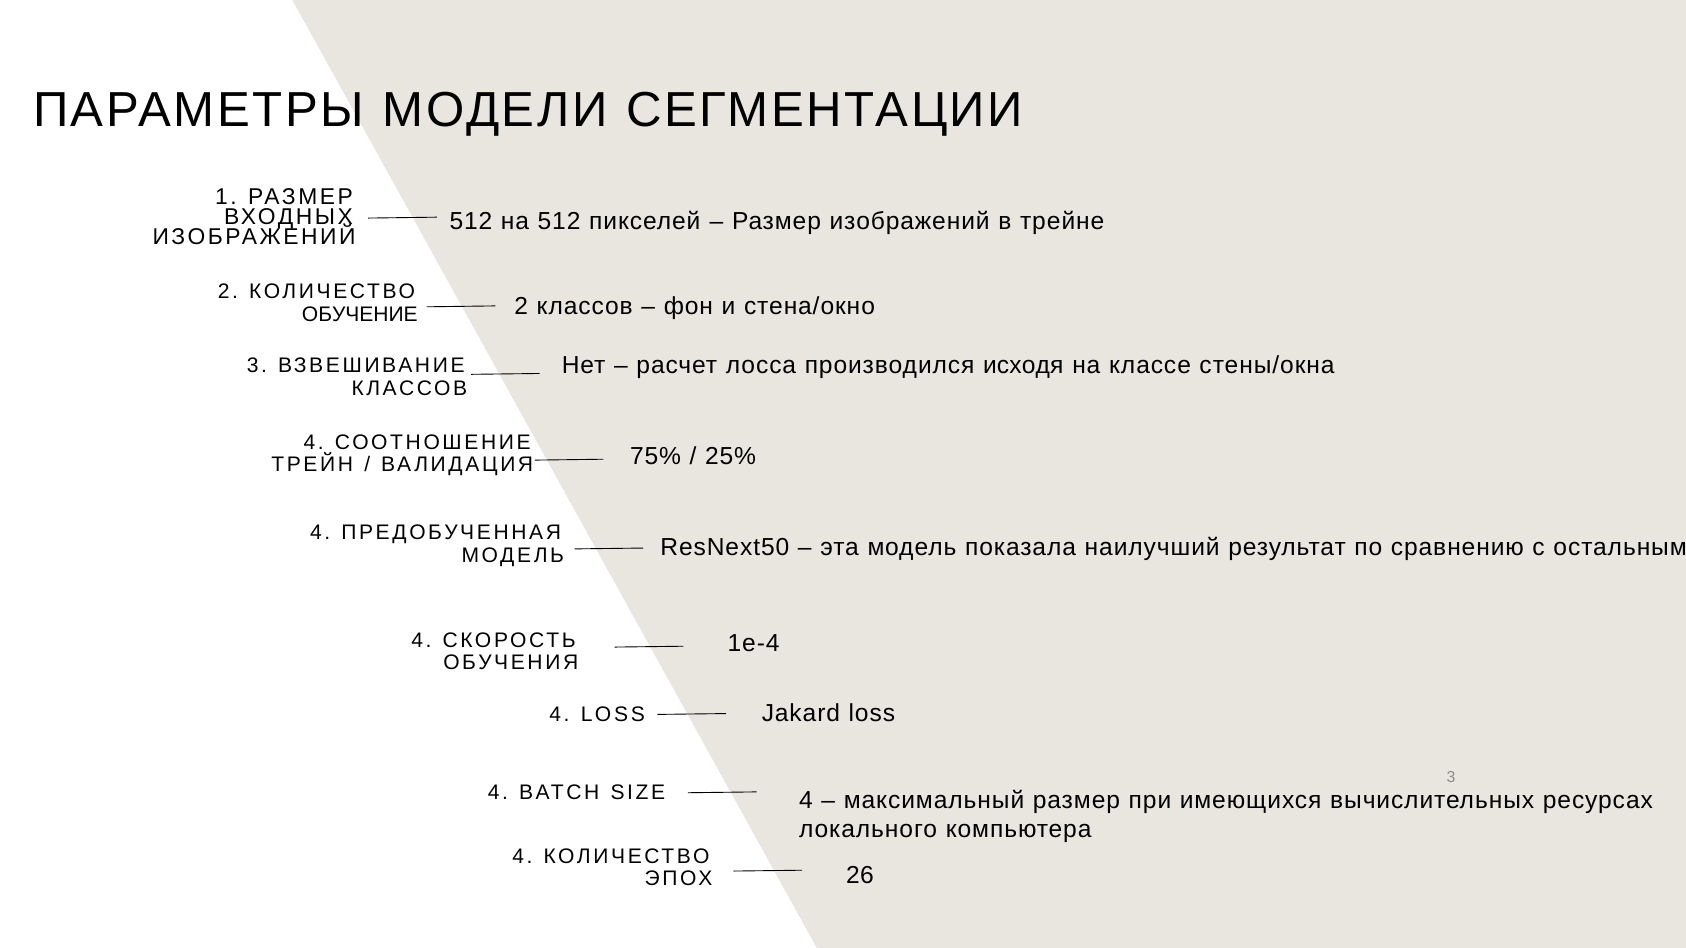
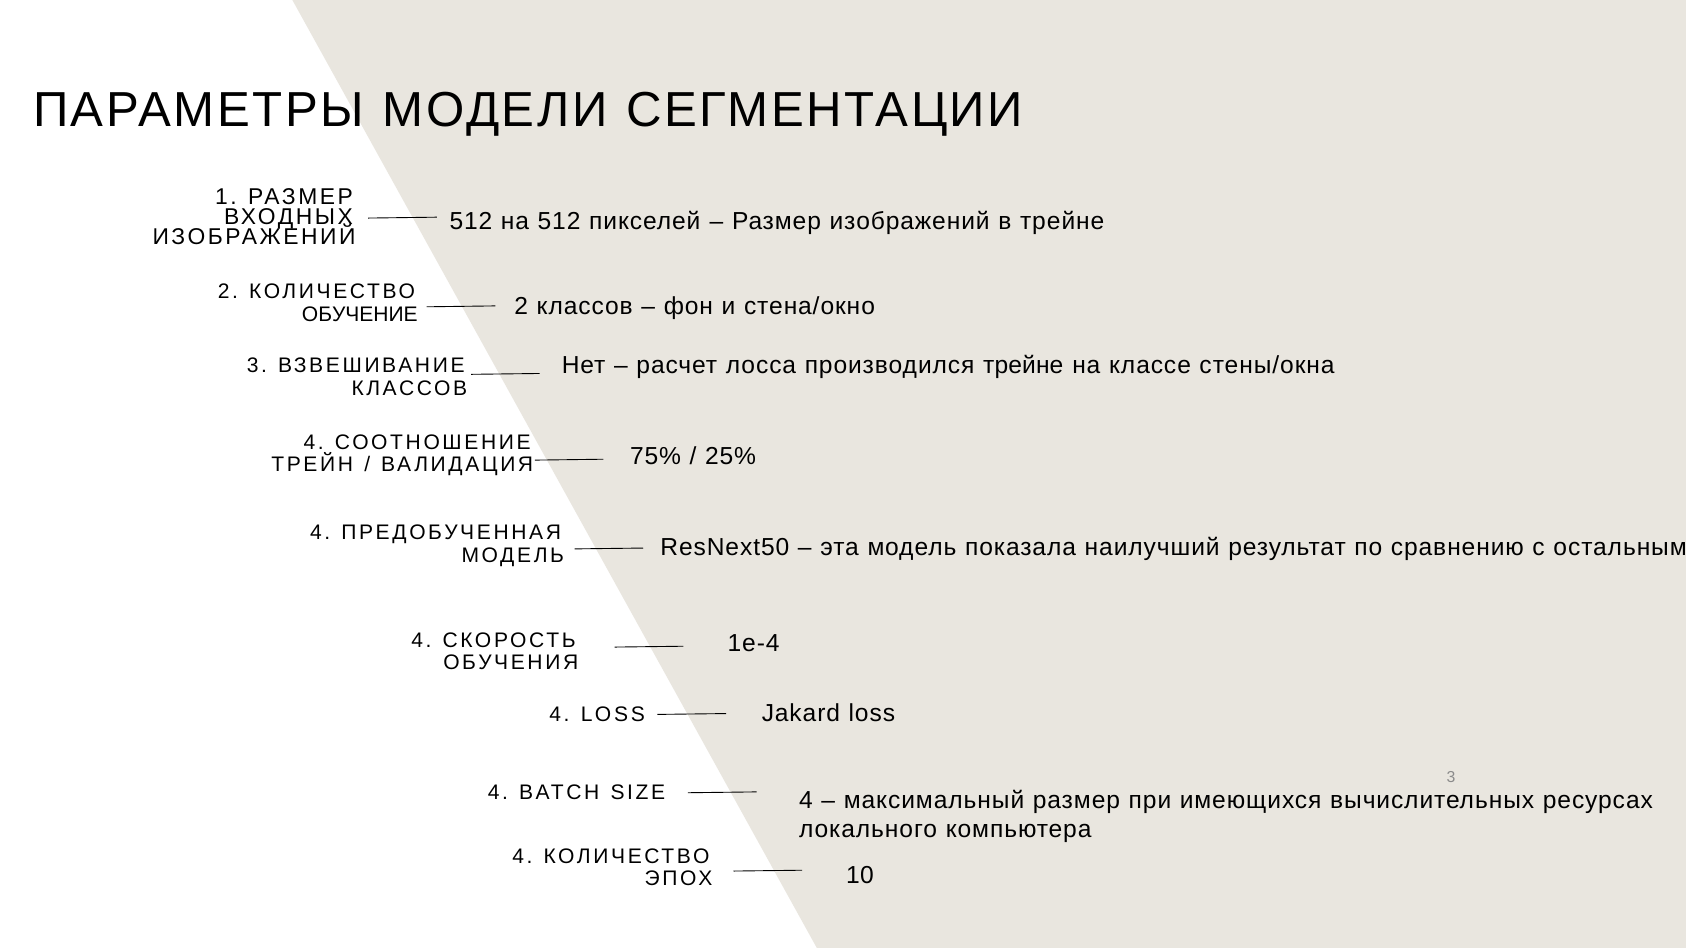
производился исходя: исходя -> трейне
26: 26 -> 10
